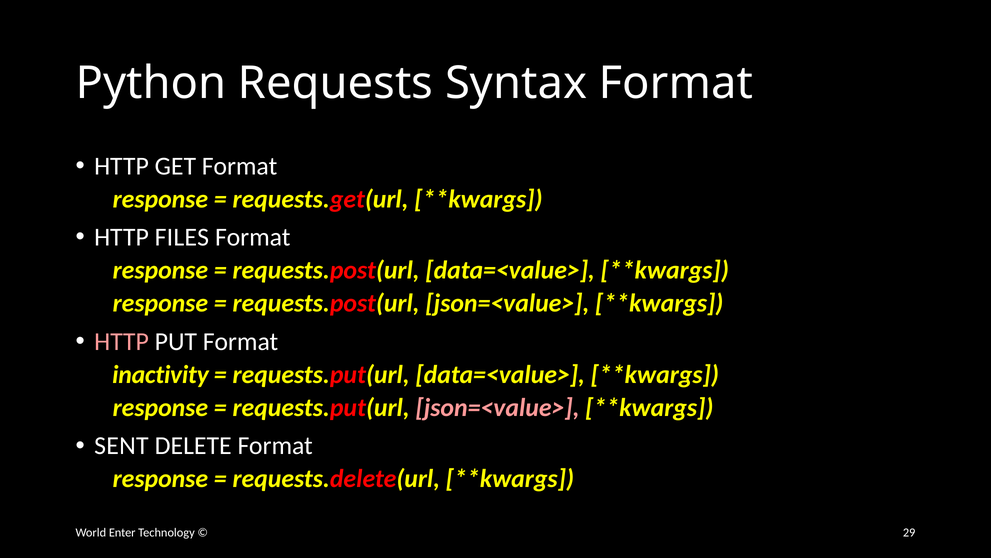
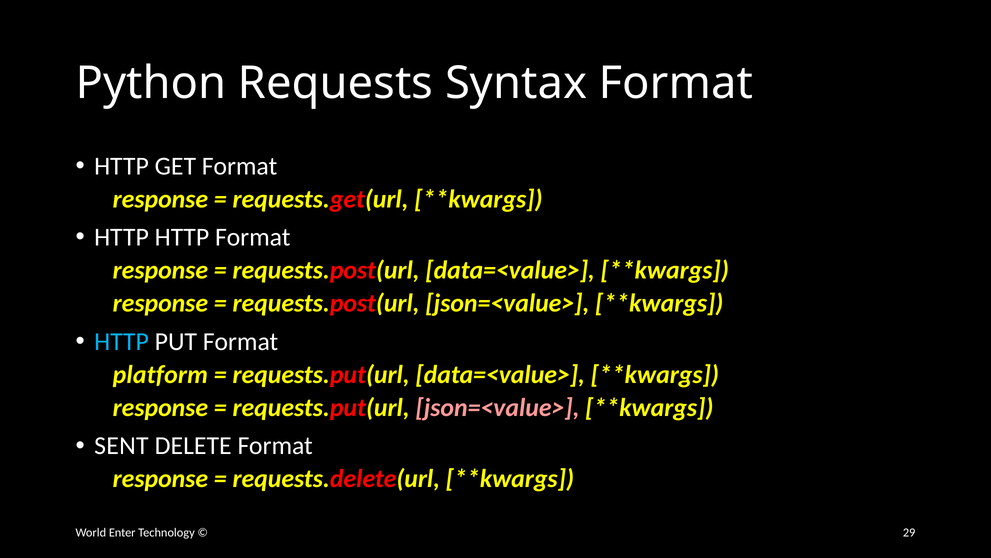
HTTP FILES: FILES -> HTTP
HTTP at (121, 341) colour: pink -> light blue
inactivity: inactivity -> platform
